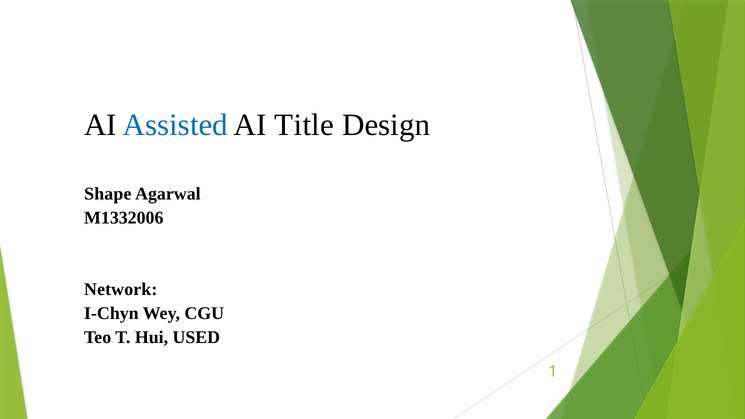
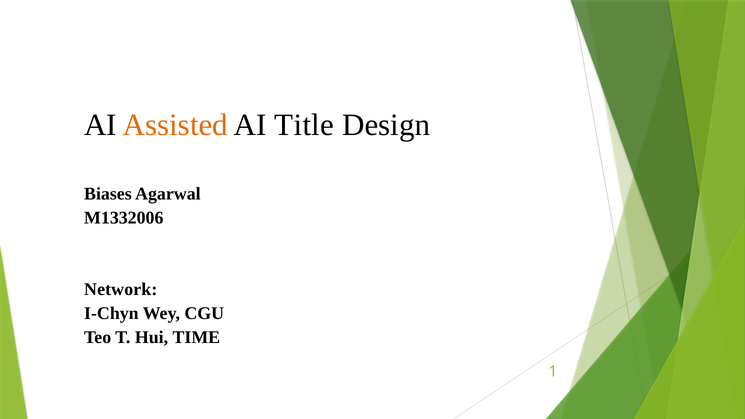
Assisted colour: blue -> orange
Shape: Shape -> Biases
USED: USED -> TIME
